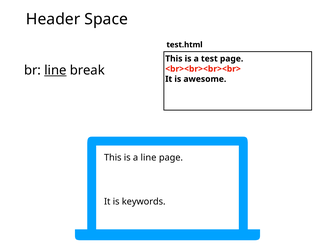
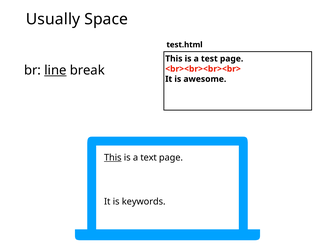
Header: Header -> Usually
This at (113, 158) underline: none -> present
a line: line -> text
